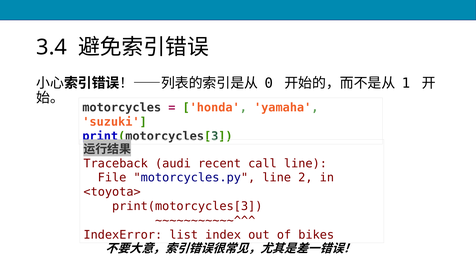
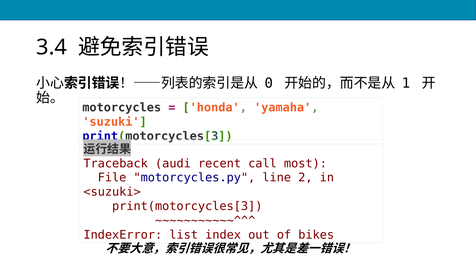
call line: line -> most
<toyota>: <toyota> -> <suzuki>
